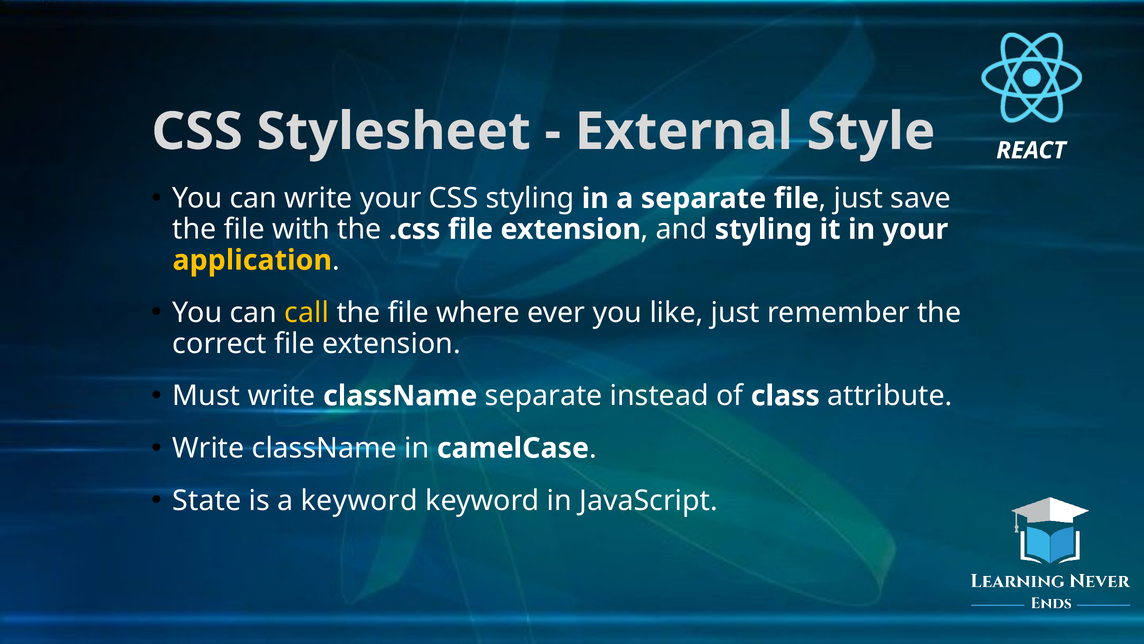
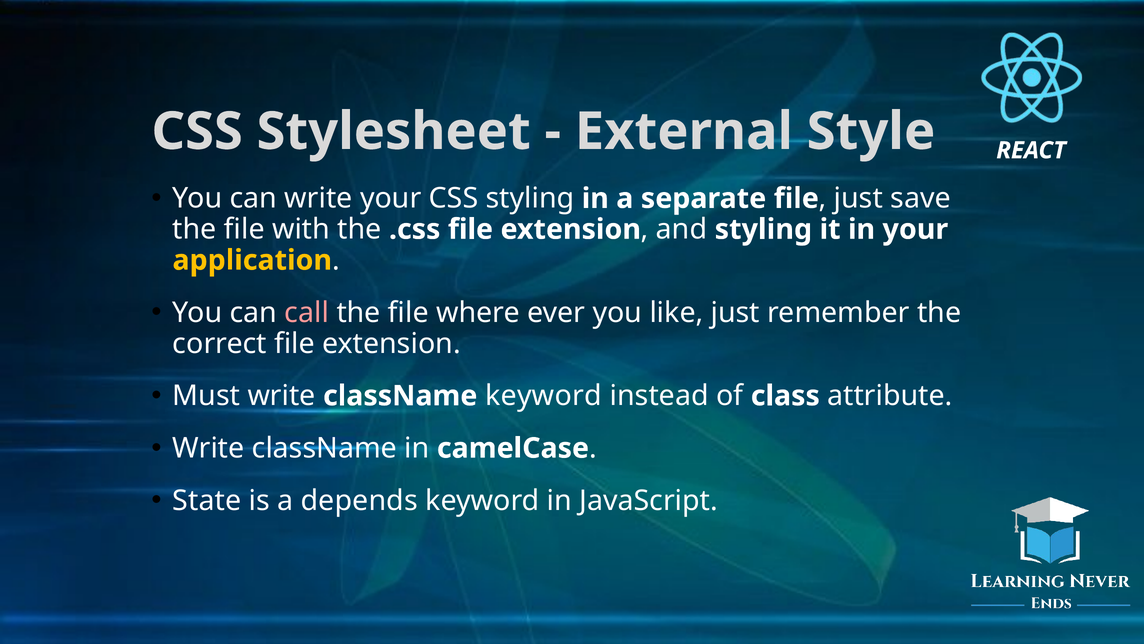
call colour: yellow -> pink
className separate: separate -> keyword
a keyword: keyword -> depends
